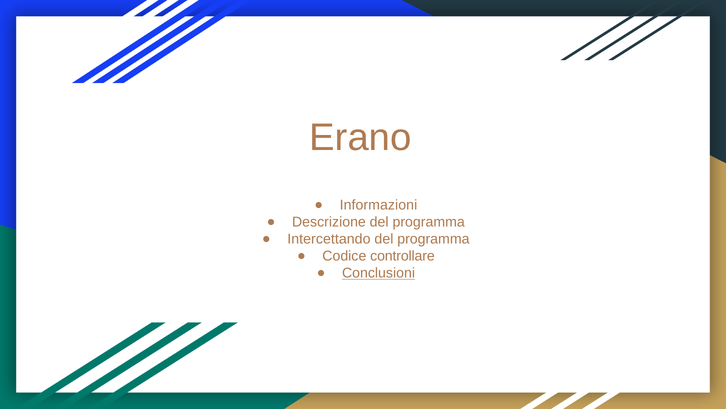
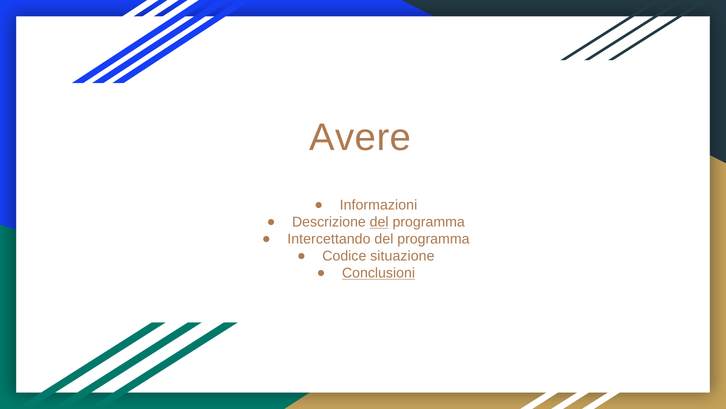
Erano: Erano -> Avere
del at (379, 222) underline: none -> present
controllare: controllare -> situazione
